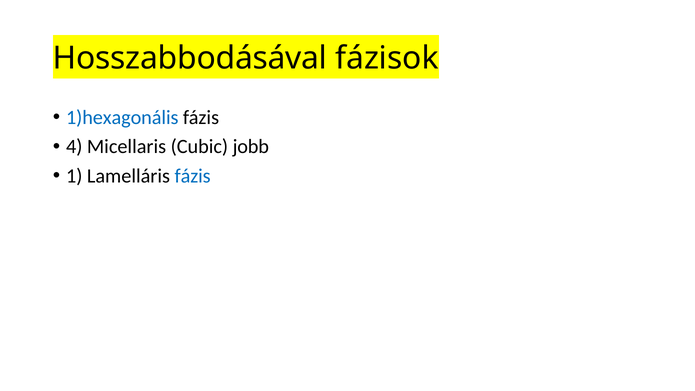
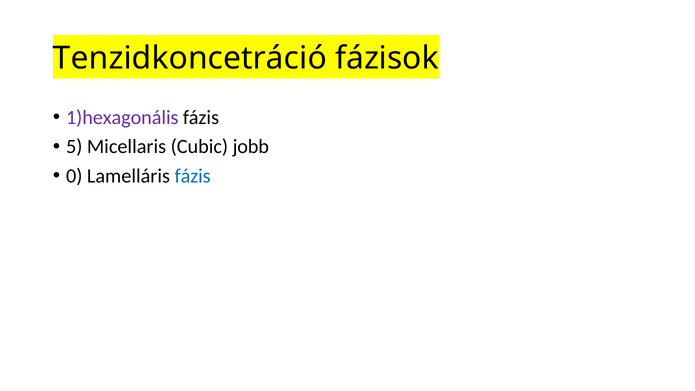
Hosszabbodásával: Hosszabbodásával -> Tenzidkoncetráció
1)hexagonális colour: blue -> purple
4: 4 -> 5
1: 1 -> 0
